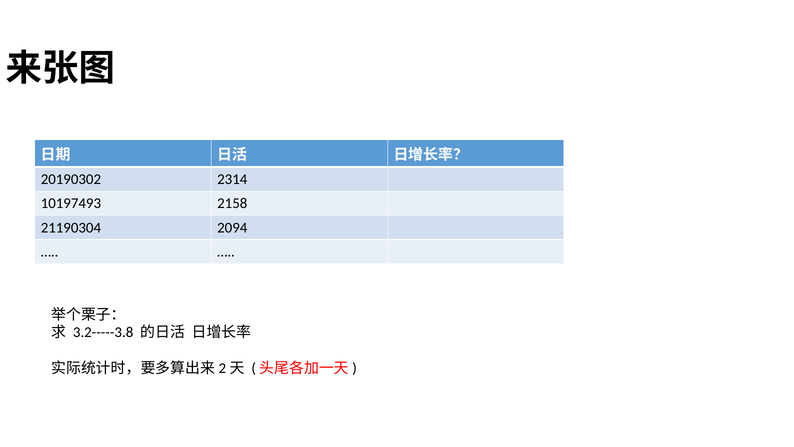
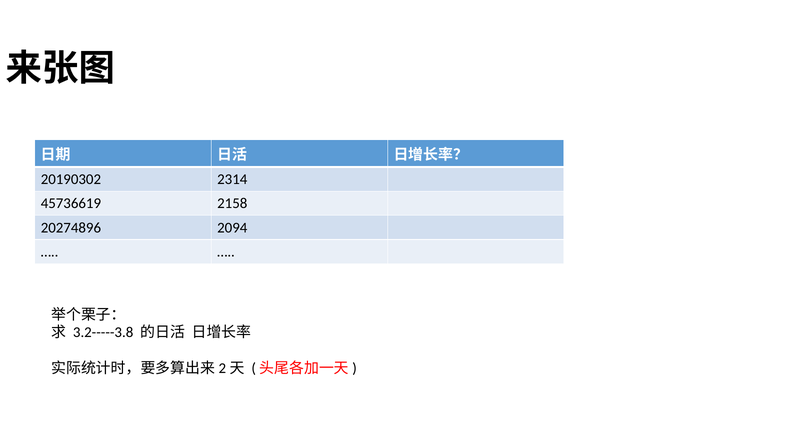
10197493: 10197493 -> 45736619
21190304: 21190304 -> 20274896
